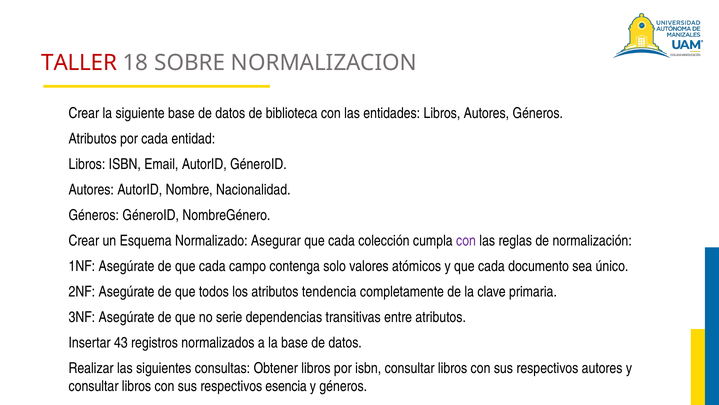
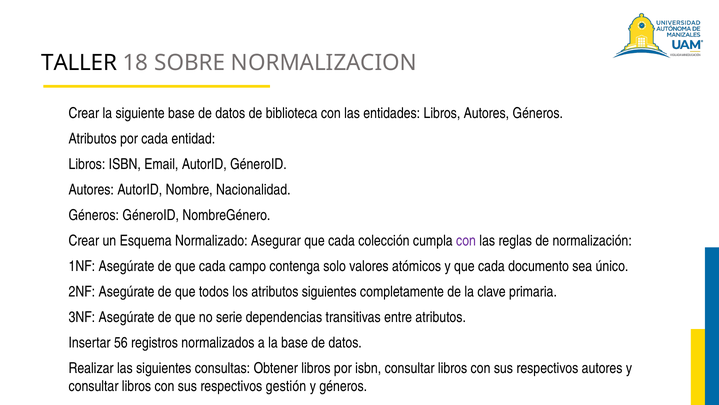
TALLER colour: red -> black
atributos tendencia: tendencia -> siguientes
43: 43 -> 56
esencia: esencia -> gestión
